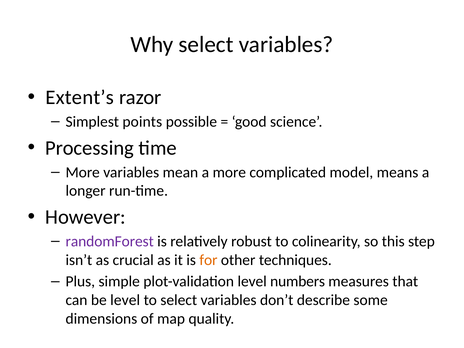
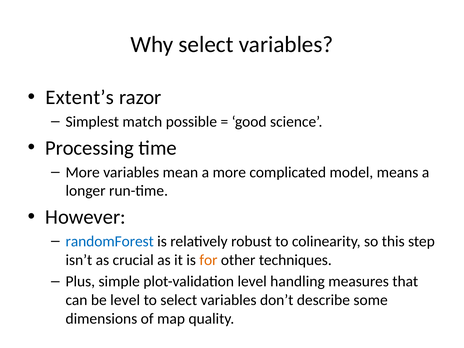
points: points -> match
randomForest colour: purple -> blue
numbers: numbers -> handling
